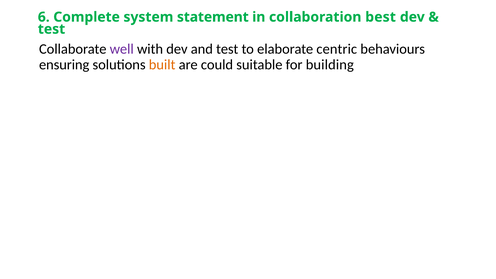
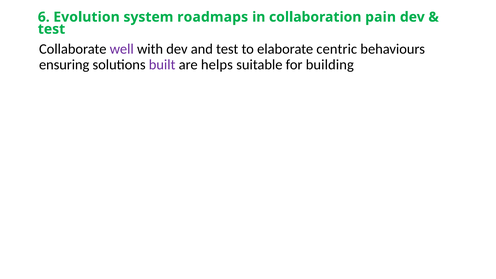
Complete: Complete -> Evolution
statement: statement -> roadmaps
best: best -> pain
built colour: orange -> purple
could: could -> helps
